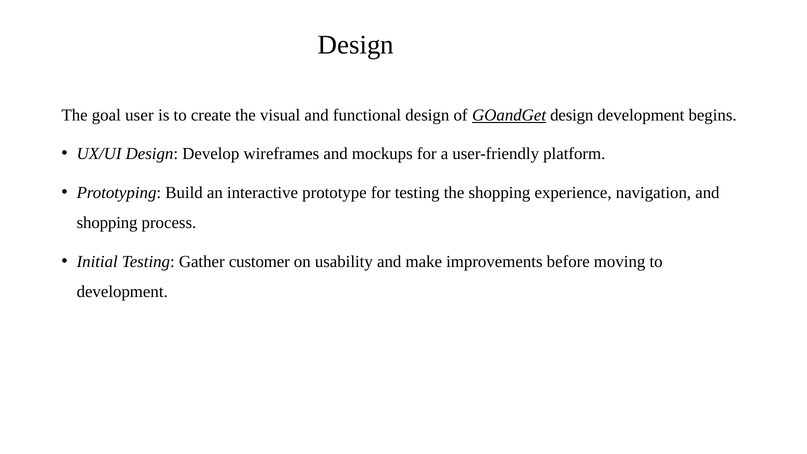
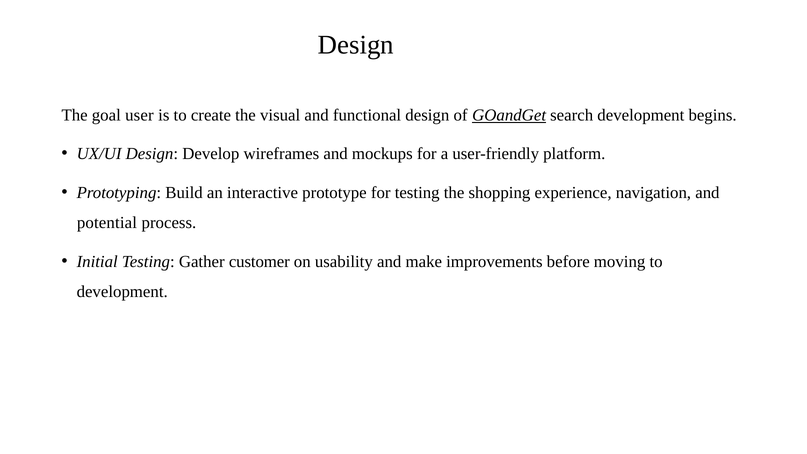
GOandGet design: design -> search
shopping at (107, 223): shopping -> potential
